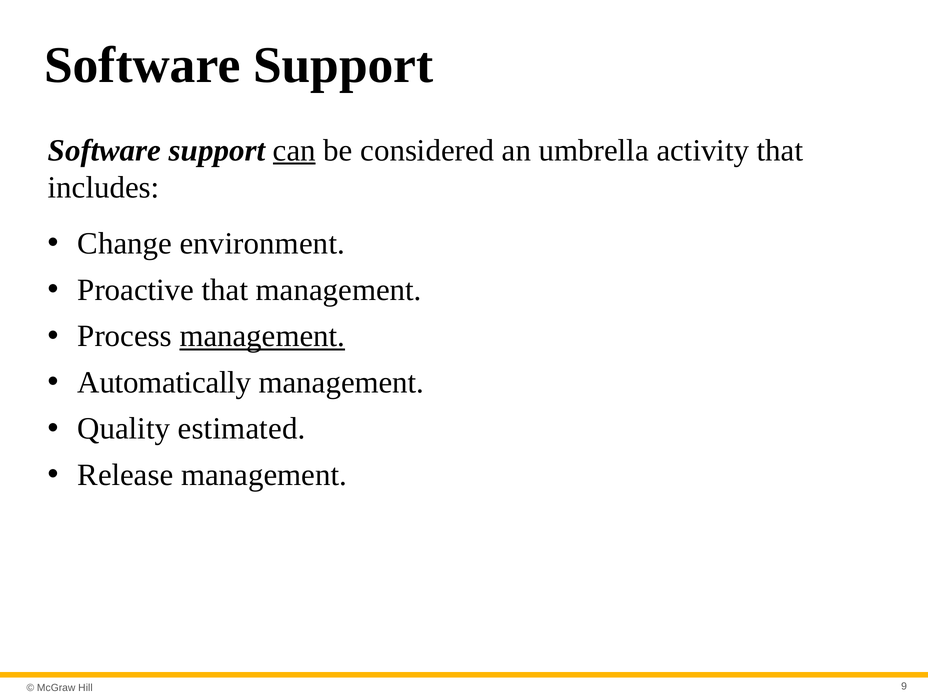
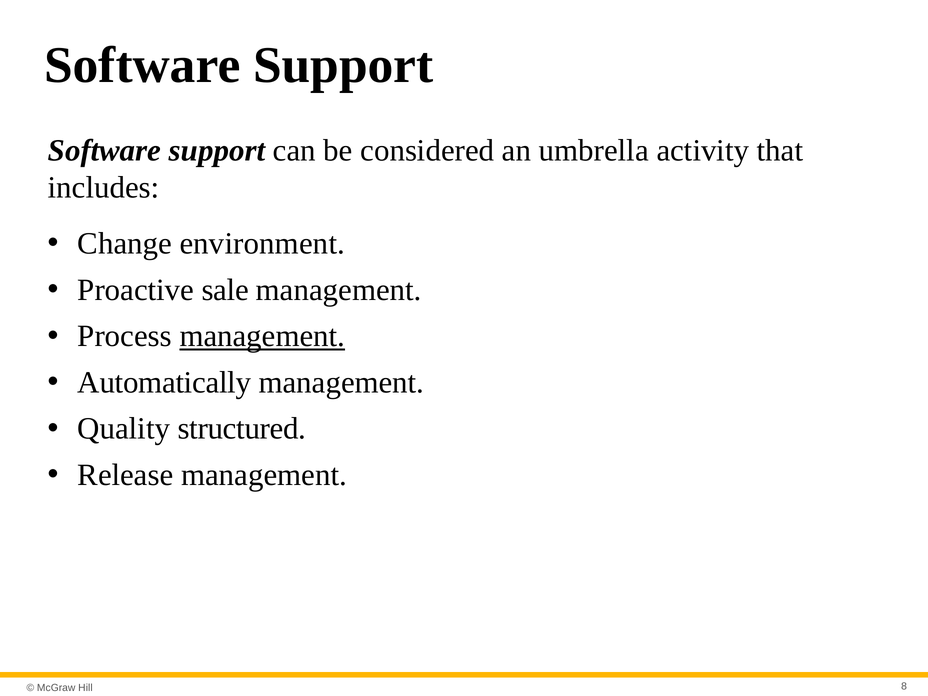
can underline: present -> none
Proactive that: that -> sale
estimated: estimated -> structured
9: 9 -> 8
